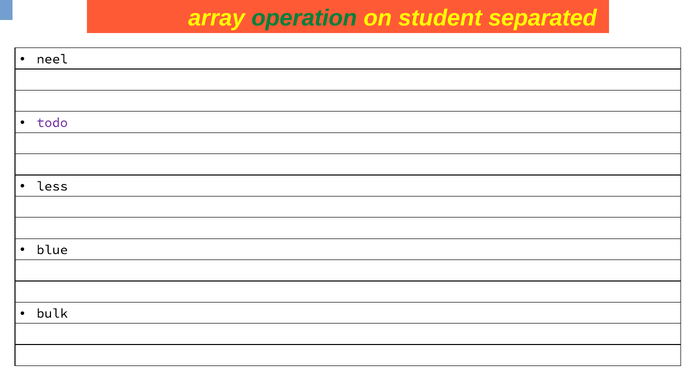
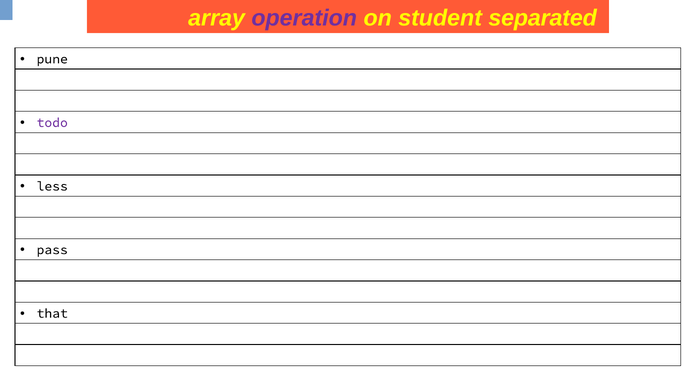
operation colour: green -> purple
neel: neel -> pune
blue: blue -> pass
bulk: bulk -> that
